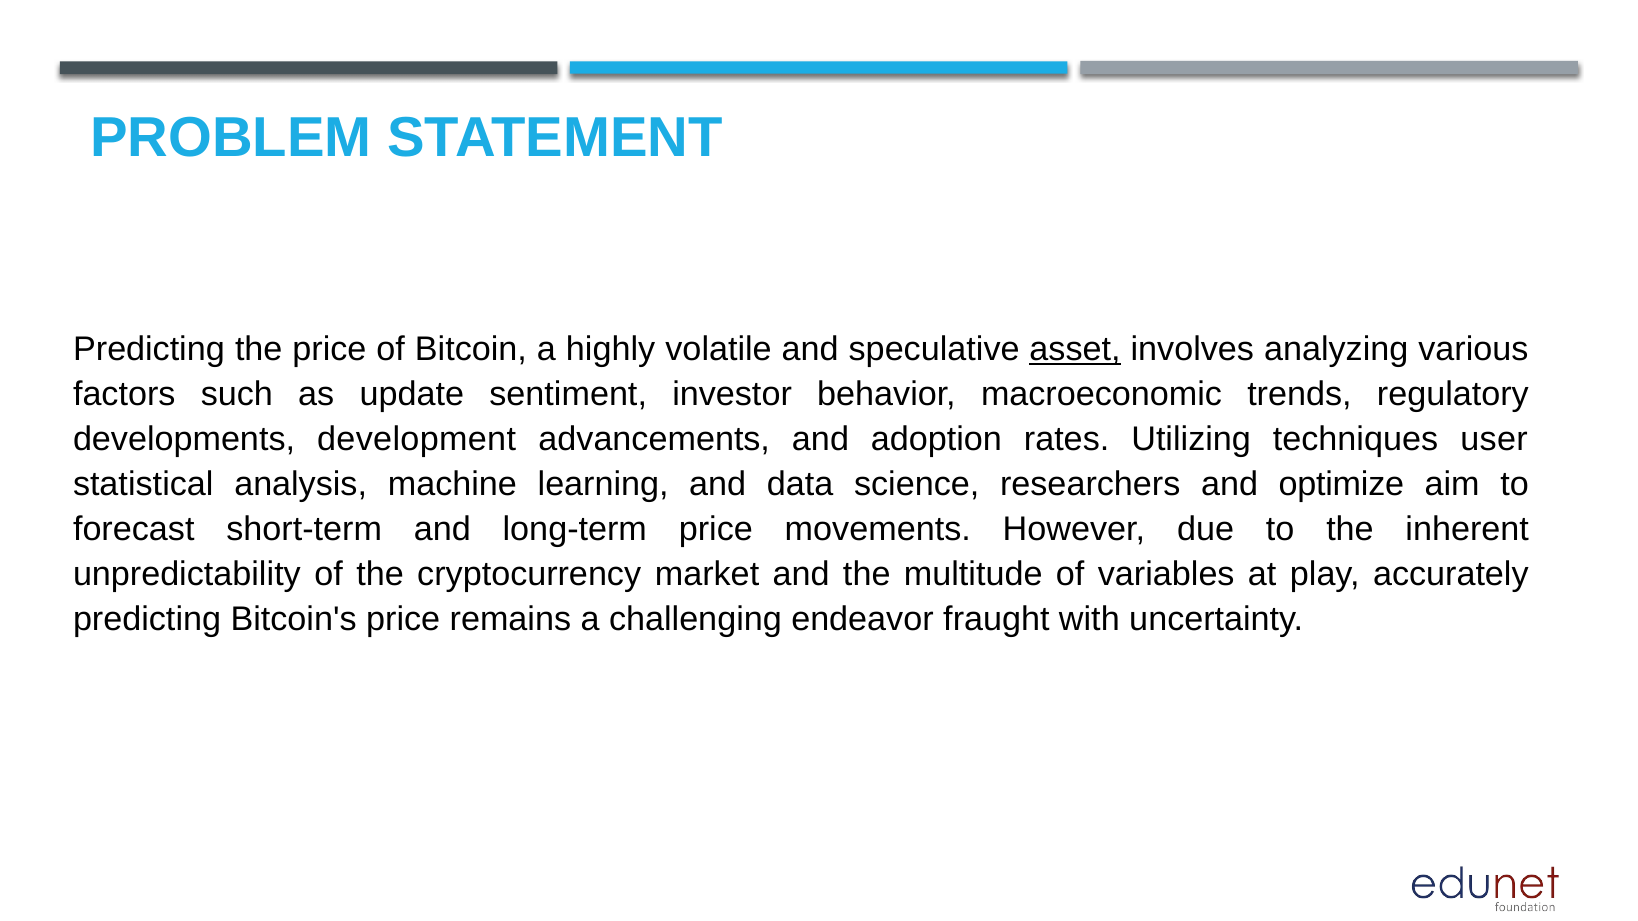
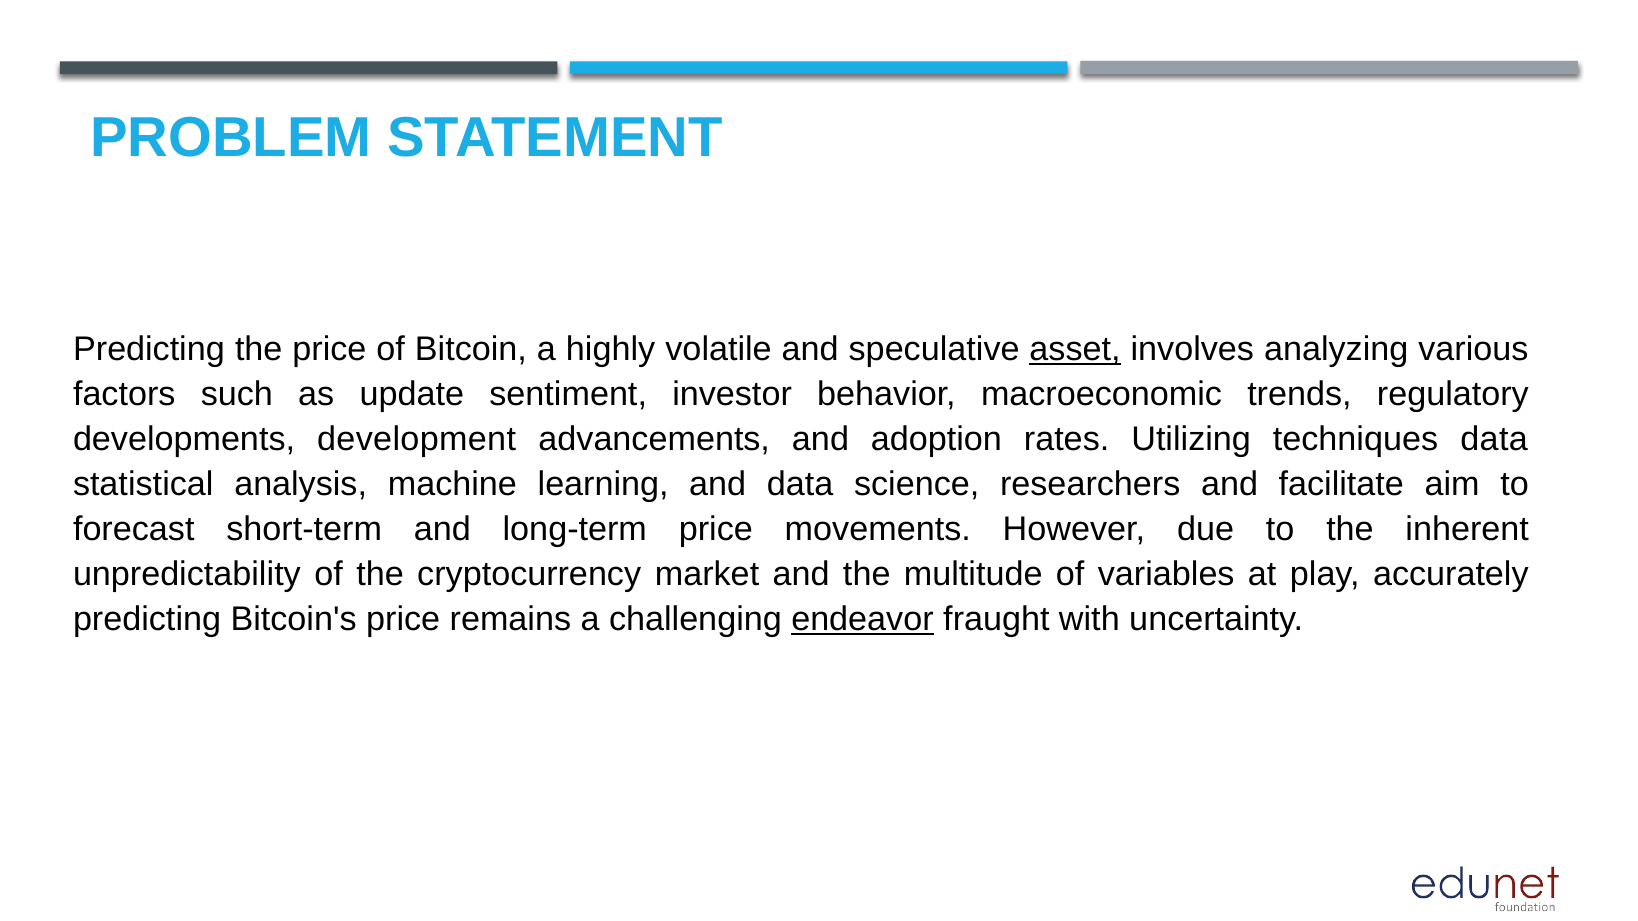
techniques user: user -> data
optimize: optimize -> facilitate
endeavor underline: none -> present
